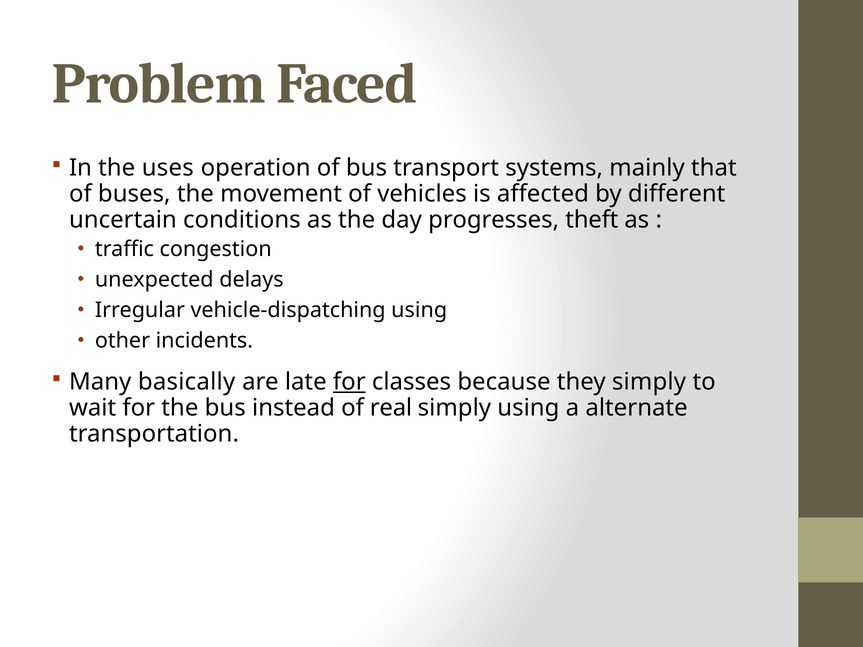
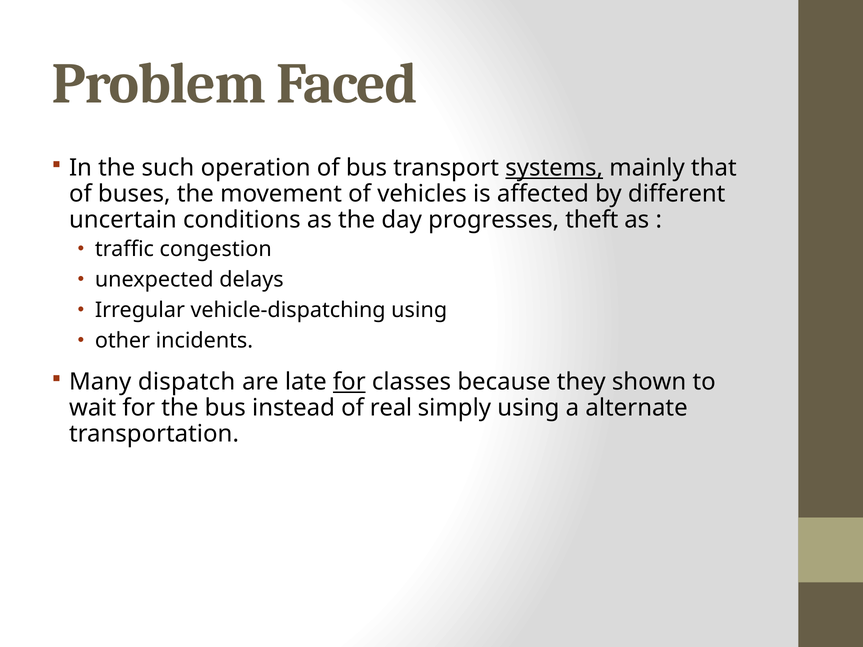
uses: uses -> such
systems underline: none -> present
basically: basically -> dispatch
they simply: simply -> shown
